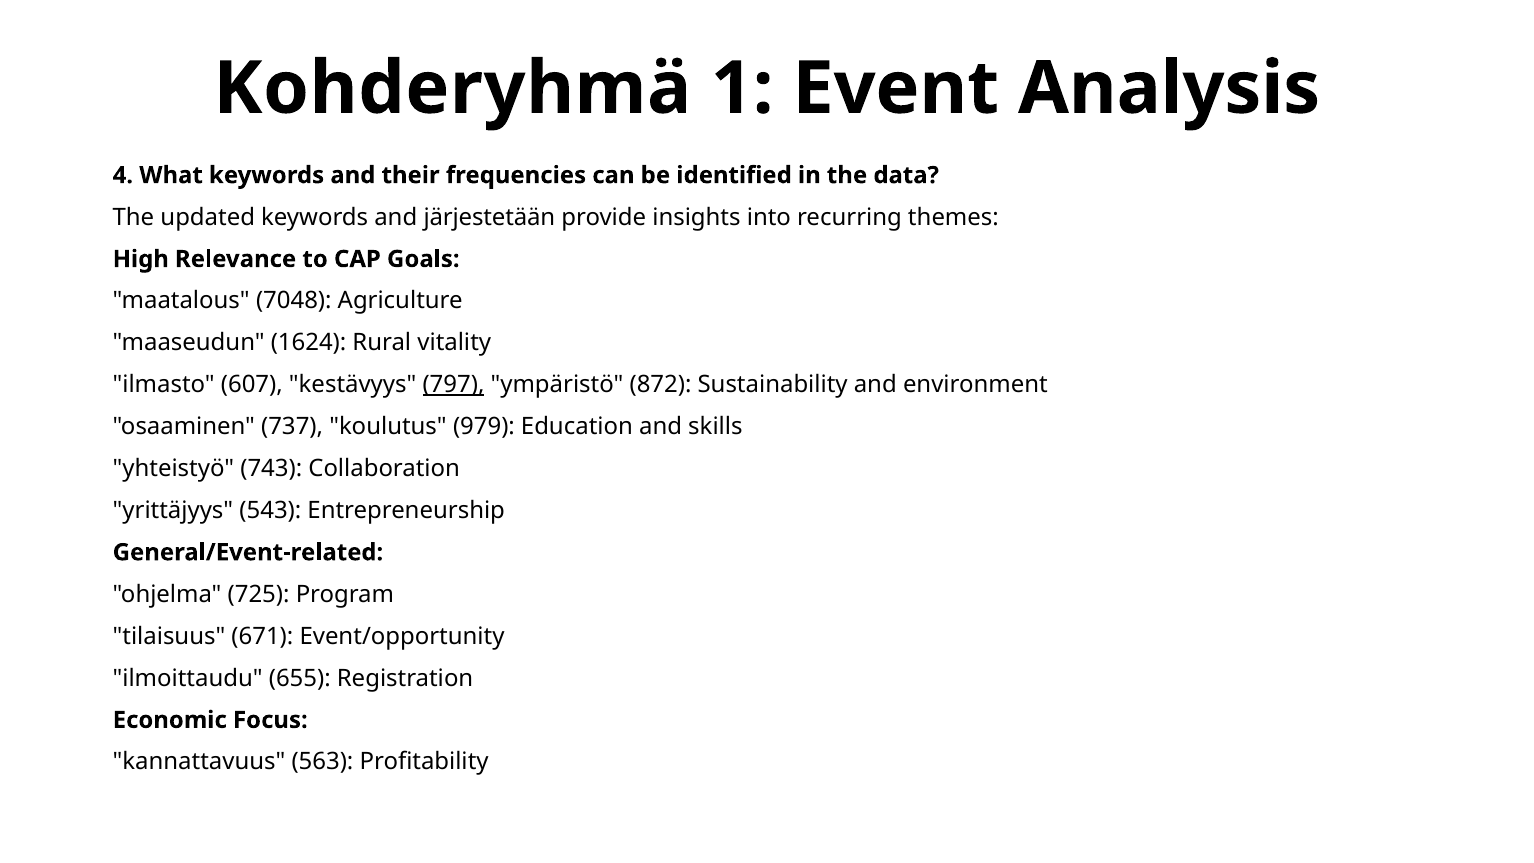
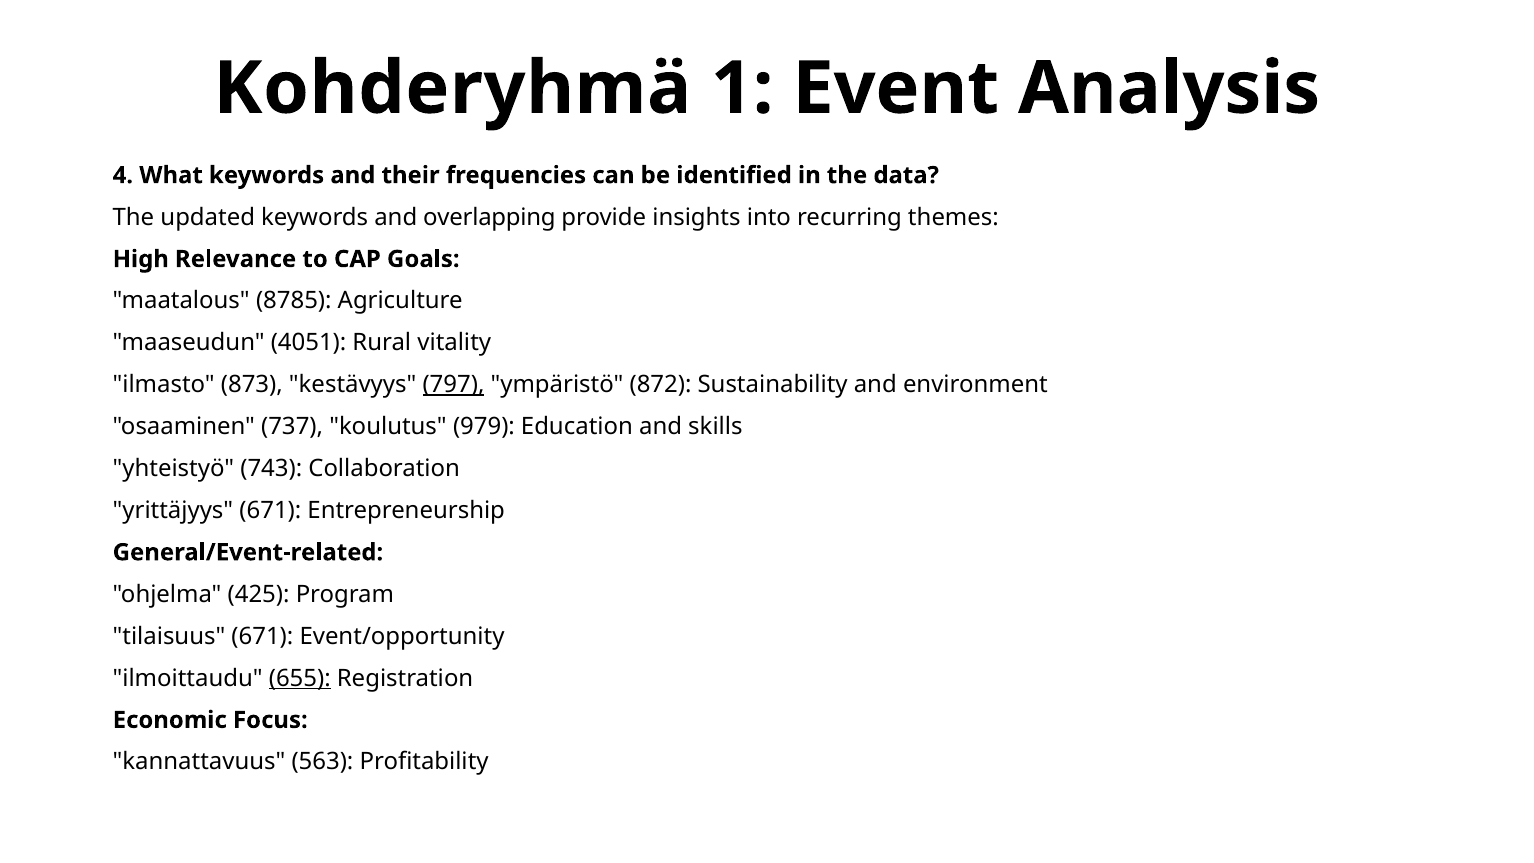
järjestetään: järjestetään -> overlapping
7048: 7048 -> 8785
1624: 1624 -> 4051
607: 607 -> 873
yrittäjyys 543: 543 -> 671
725: 725 -> 425
655 underline: none -> present
